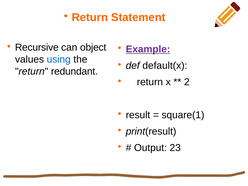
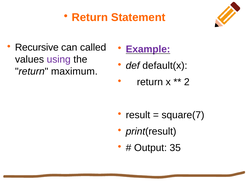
object: object -> called
using colour: blue -> purple
redundant: redundant -> maximum
square(1: square(1 -> square(7
23: 23 -> 35
